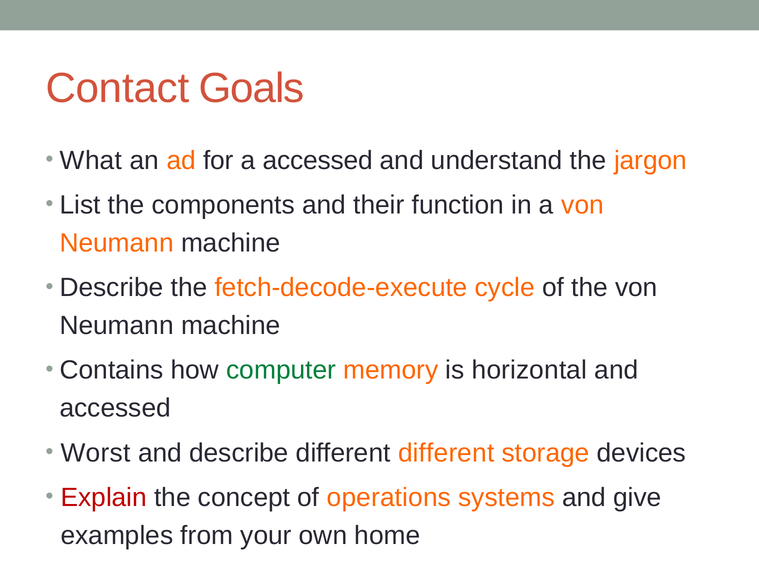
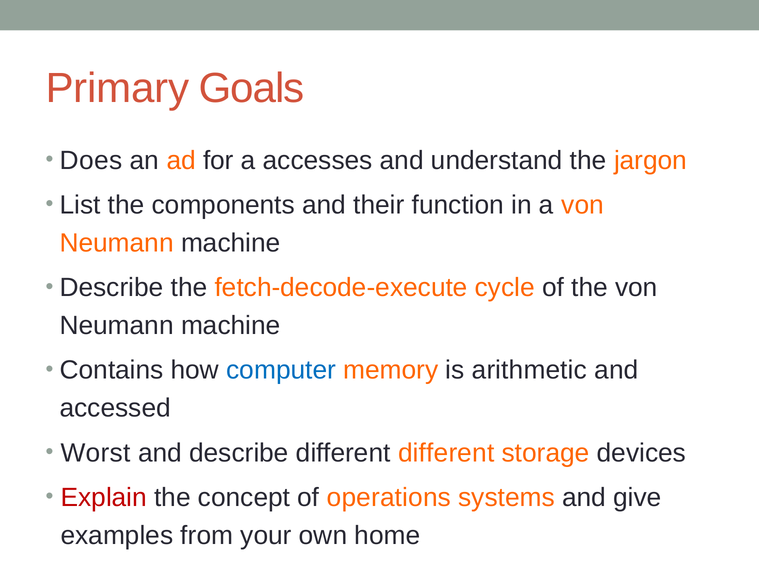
Contact: Contact -> Primary
What: What -> Does
a accessed: accessed -> accesses
computer colour: green -> blue
horizontal: horizontal -> arithmetic
